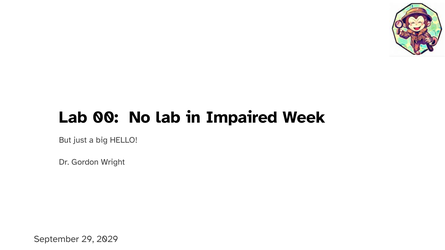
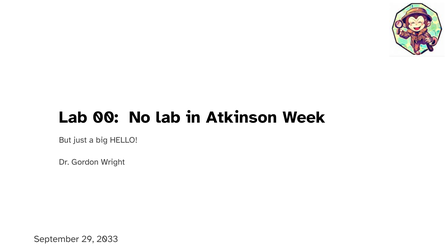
Impaired: Impaired -> Atkinson
2029: 2029 -> 2033
